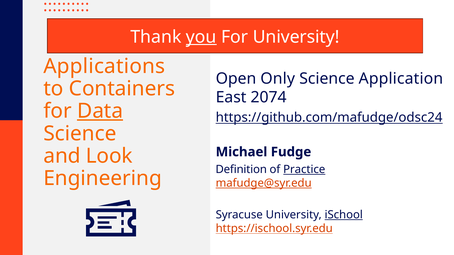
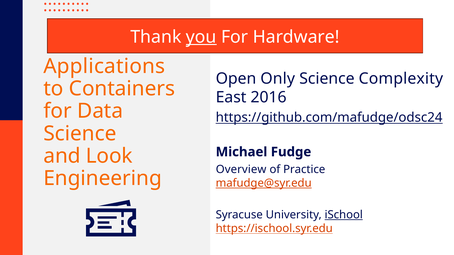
For University: University -> Hardware
Application: Application -> Complexity
2074: 2074 -> 2016
Data underline: present -> none
Definition: Definition -> Overview
Practice underline: present -> none
